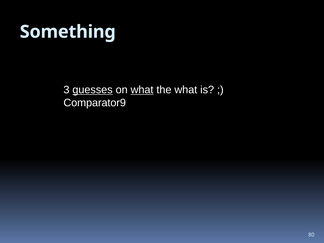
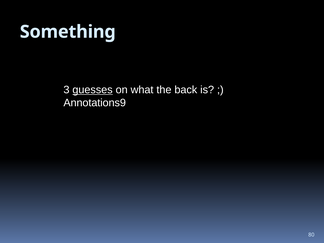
what at (142, 90) underline: present -> none
the what: what -> back
Comparator9: Comparator9 -> Annotations9
